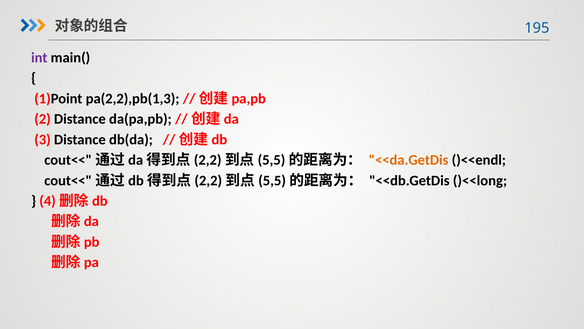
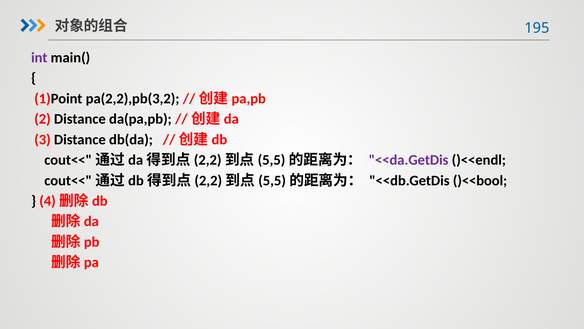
pa(2,2),pb(1,3: pa(2,2),pb(1,3 -> pa(2,2),pb(3,2
<<da.GetDis colour: orange -> purple
)<<long: )<<long -> )<<bool
